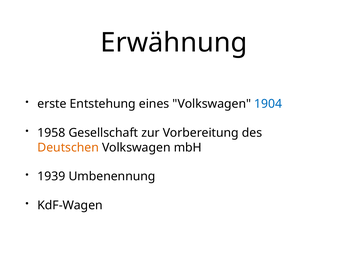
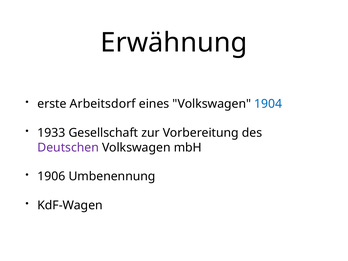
Entstehung: Entstehung -> Arbeitsdorf
1958: 1958 -> 1933
Deutschen colour: orange -> purple
1939: 1939 -> 1906
